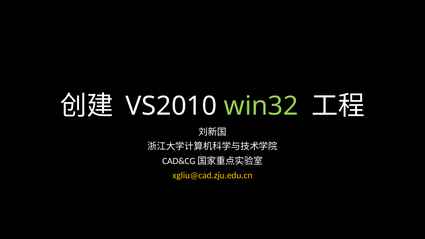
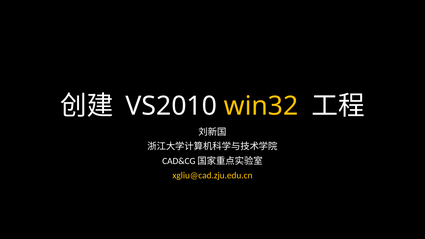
win32 colour: light green -> yellow
